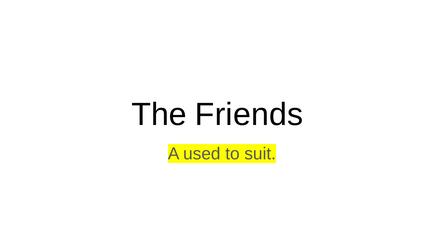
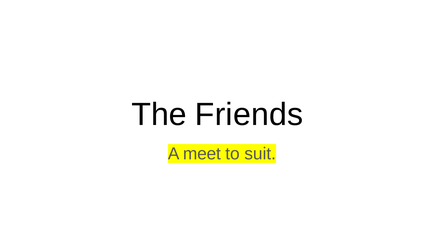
used: used -> meet
